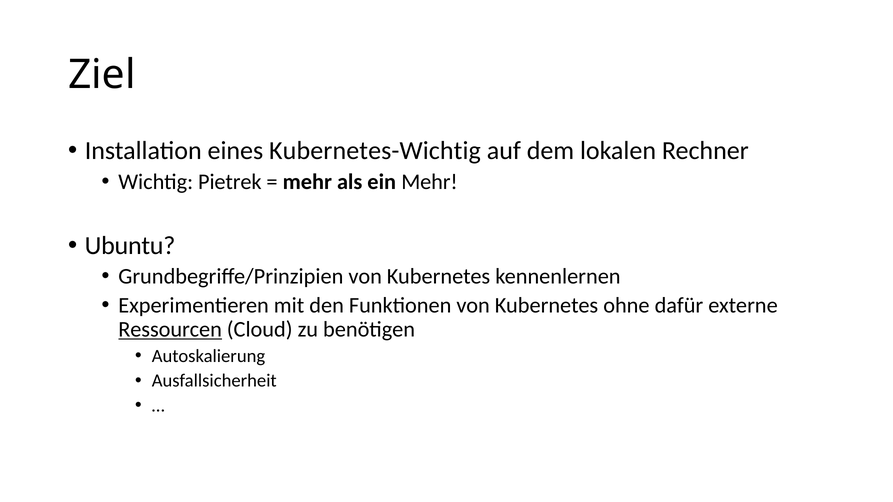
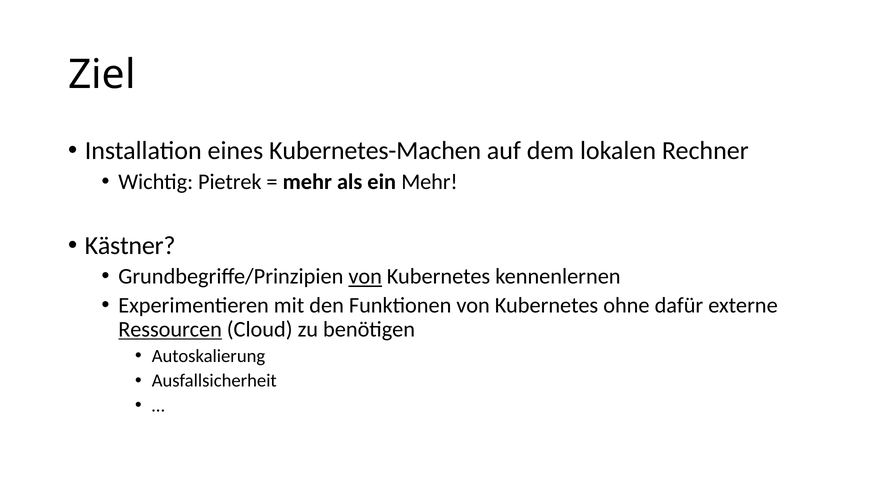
Kubernetes-Wichtig: Kubernetes-Wichtig -> Kubernetes-Machen
Ubuntu: Ubuntu -> Kästner
von at (365, 277) underline: none -> present
